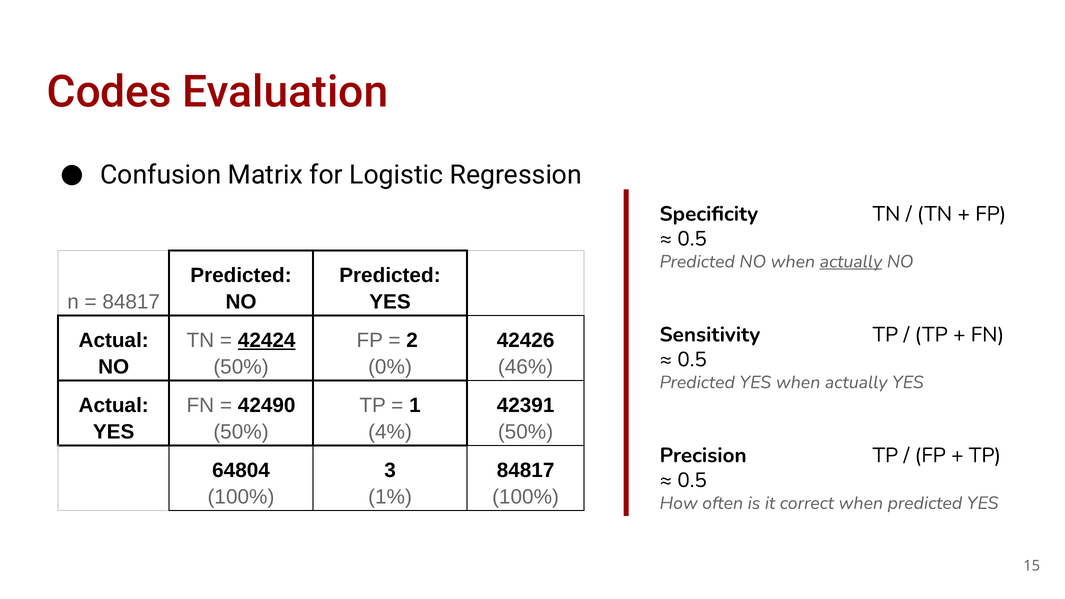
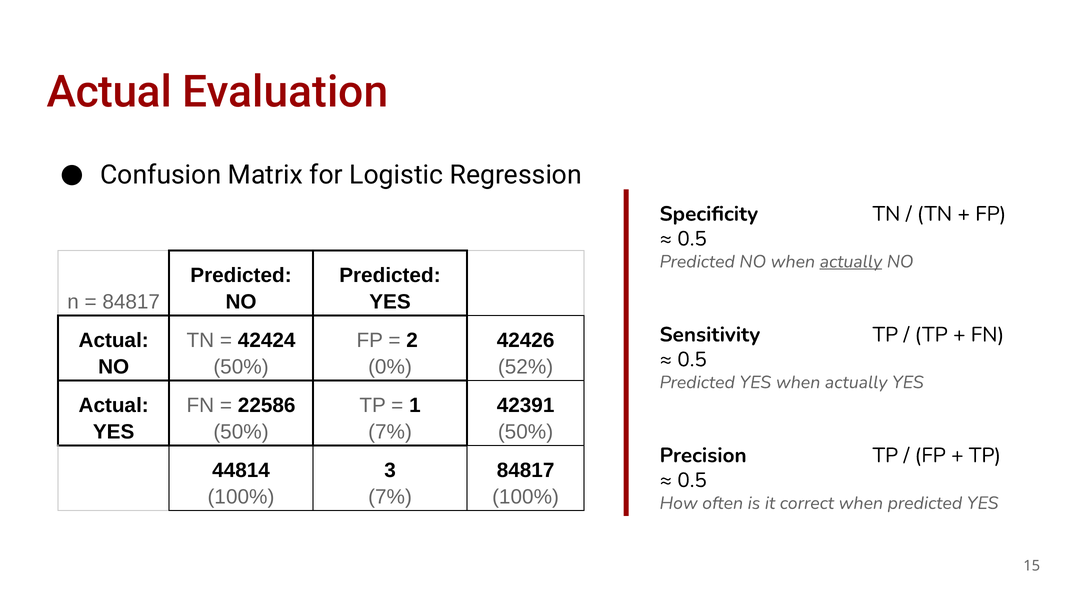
Codes at (109, 92): Codes -> Actual
42424 underline: present -> none
46%: 46% -> 52%
42490: 42490 -> 22586
4% at (390, 432): 4% -> 7%
64804: 64804 -> 44814
1% at (390, 497): 1% -> 7%
